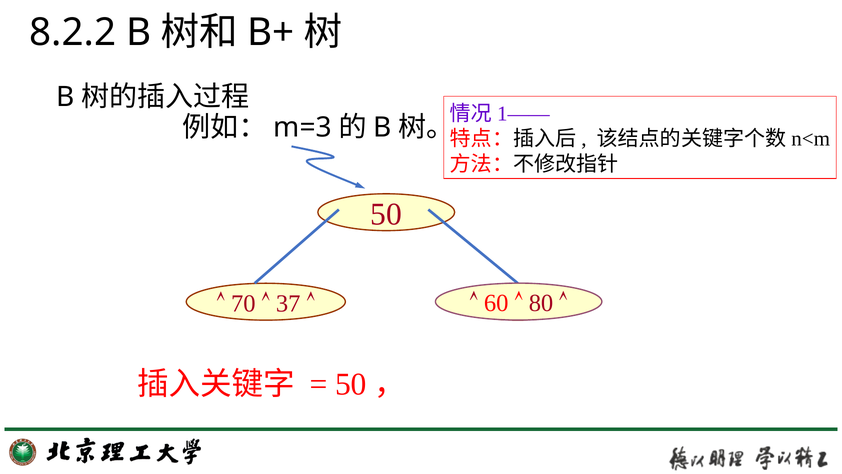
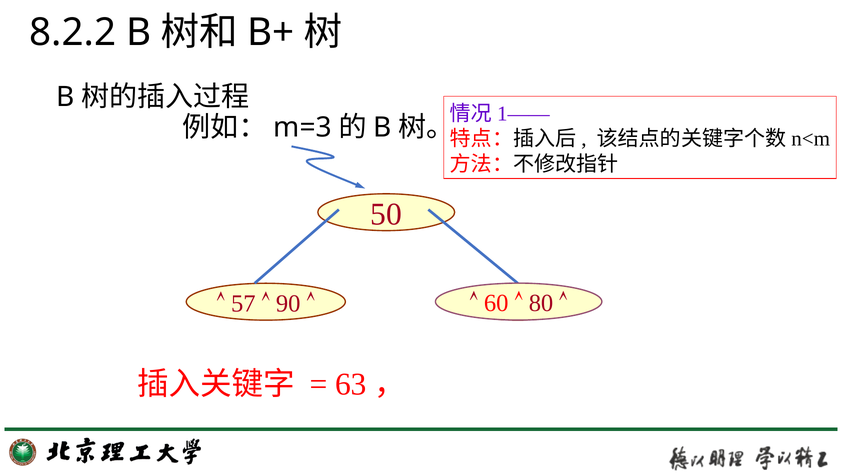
70: 70 -> 57
37: 37 -> 90
50 at (351, 384): 50 -> 63
